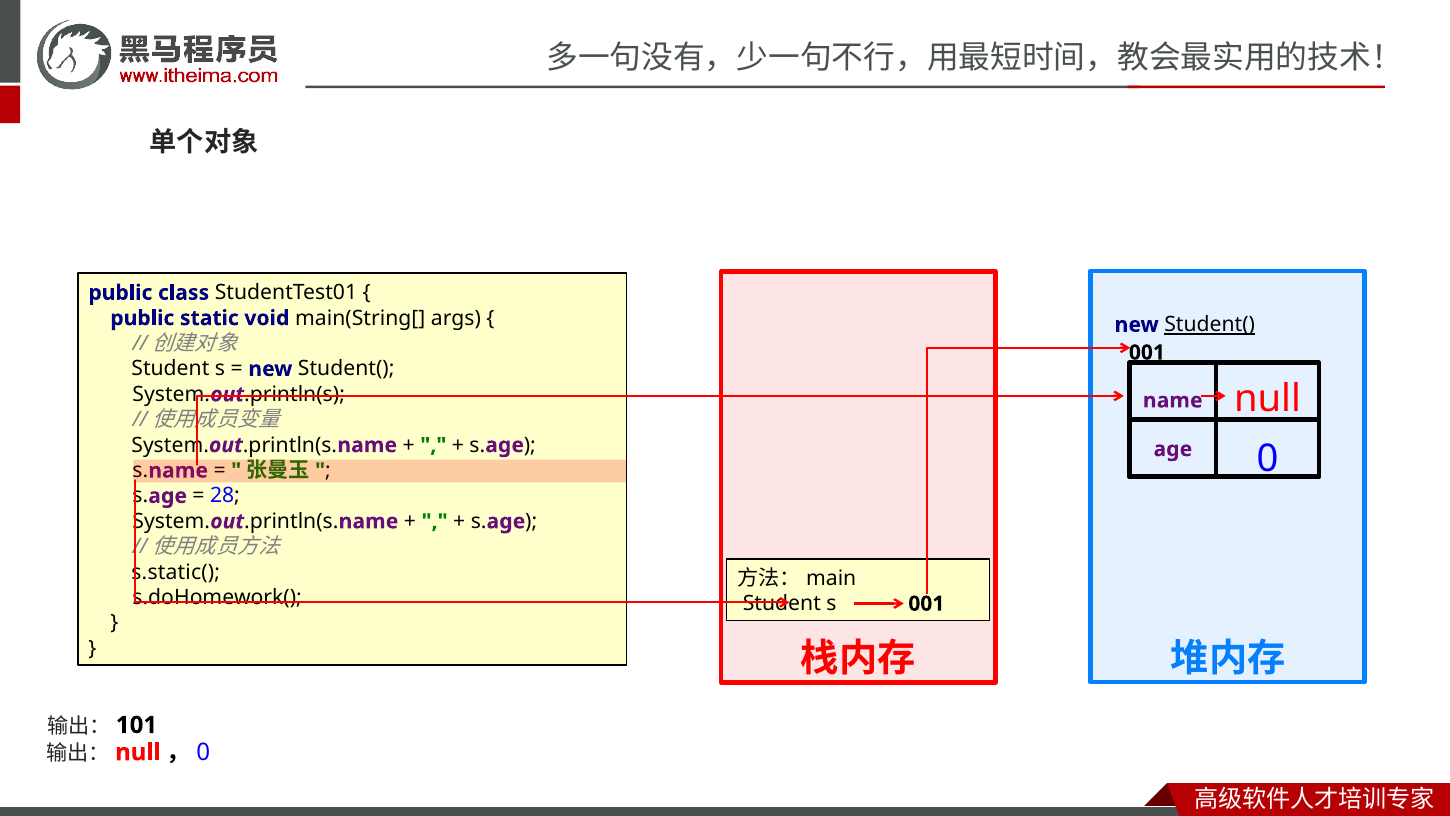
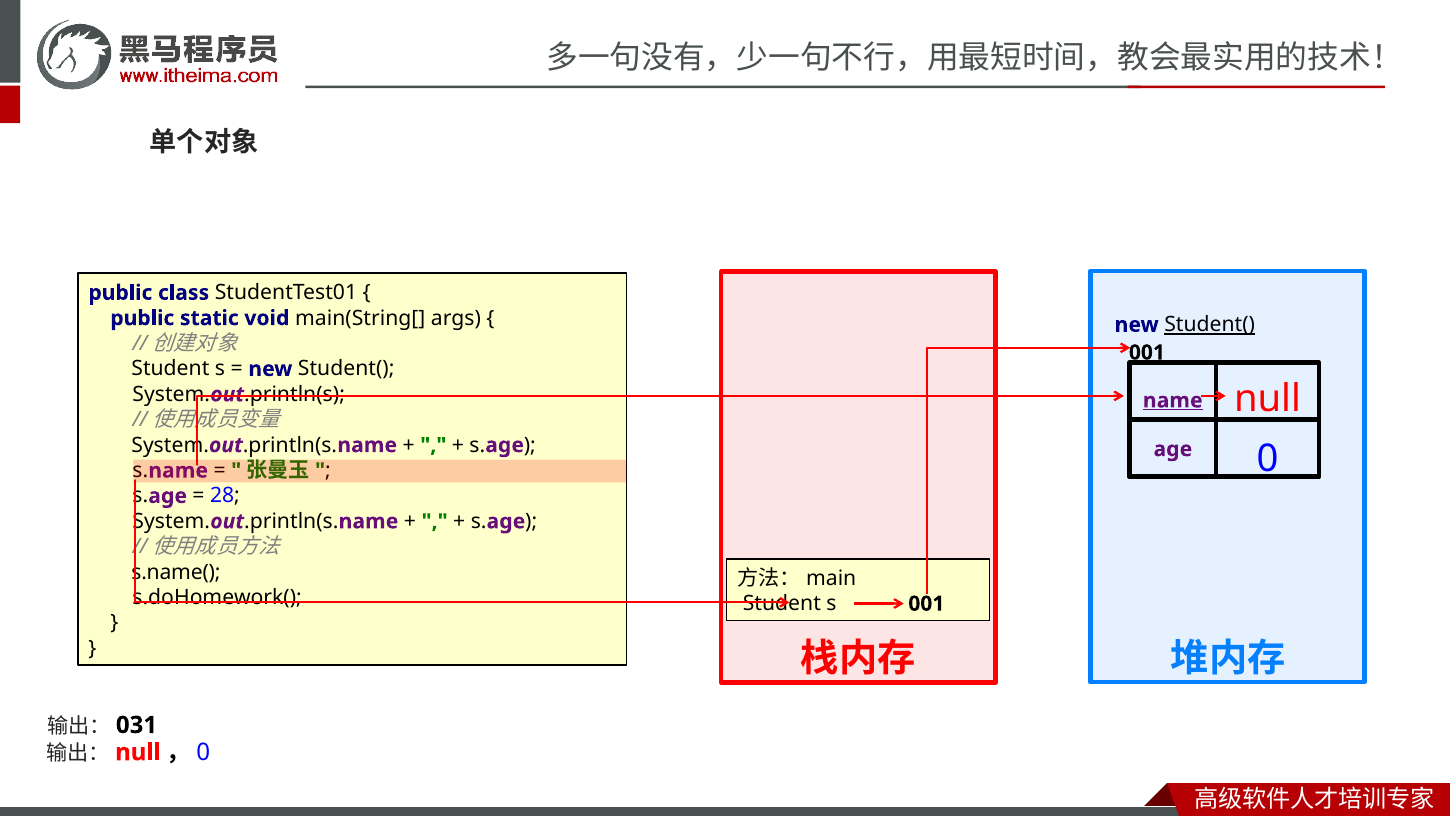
name underline: none -> present
s.static(: s.static( -> s.name(
101: 101 -> 031
